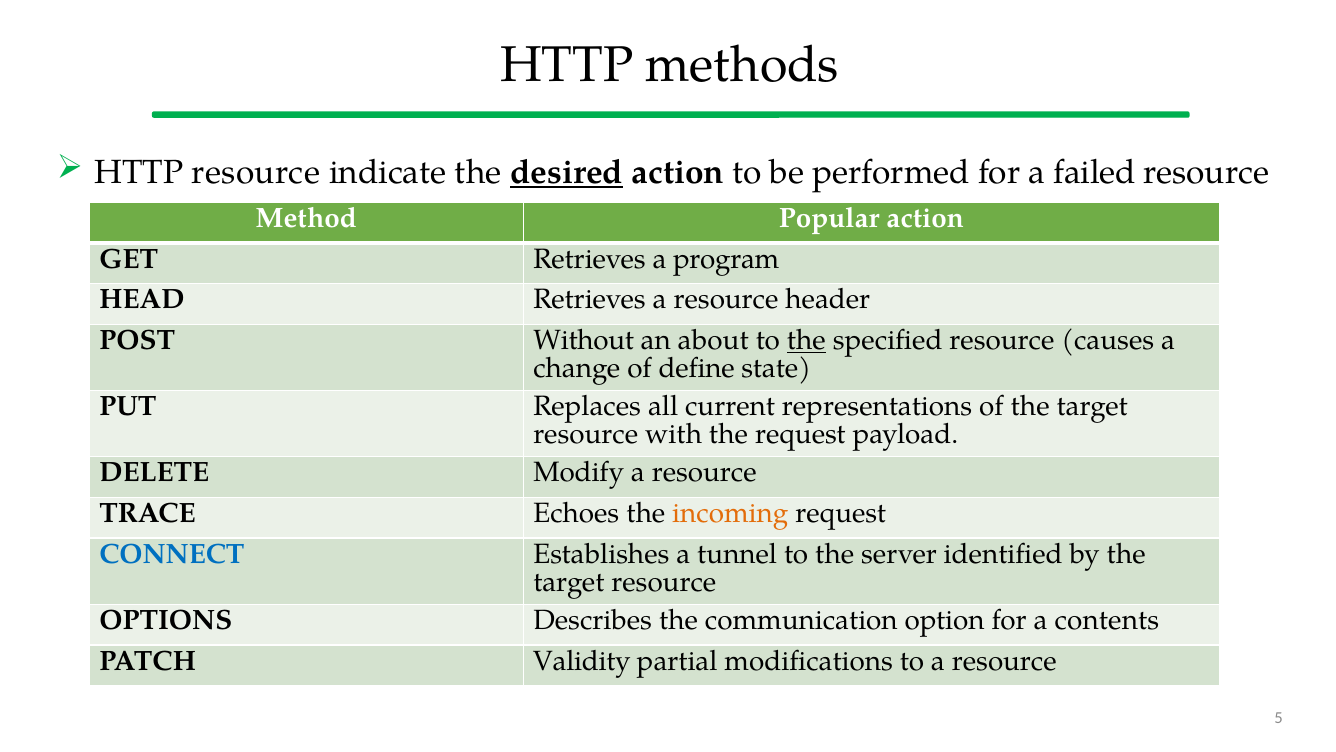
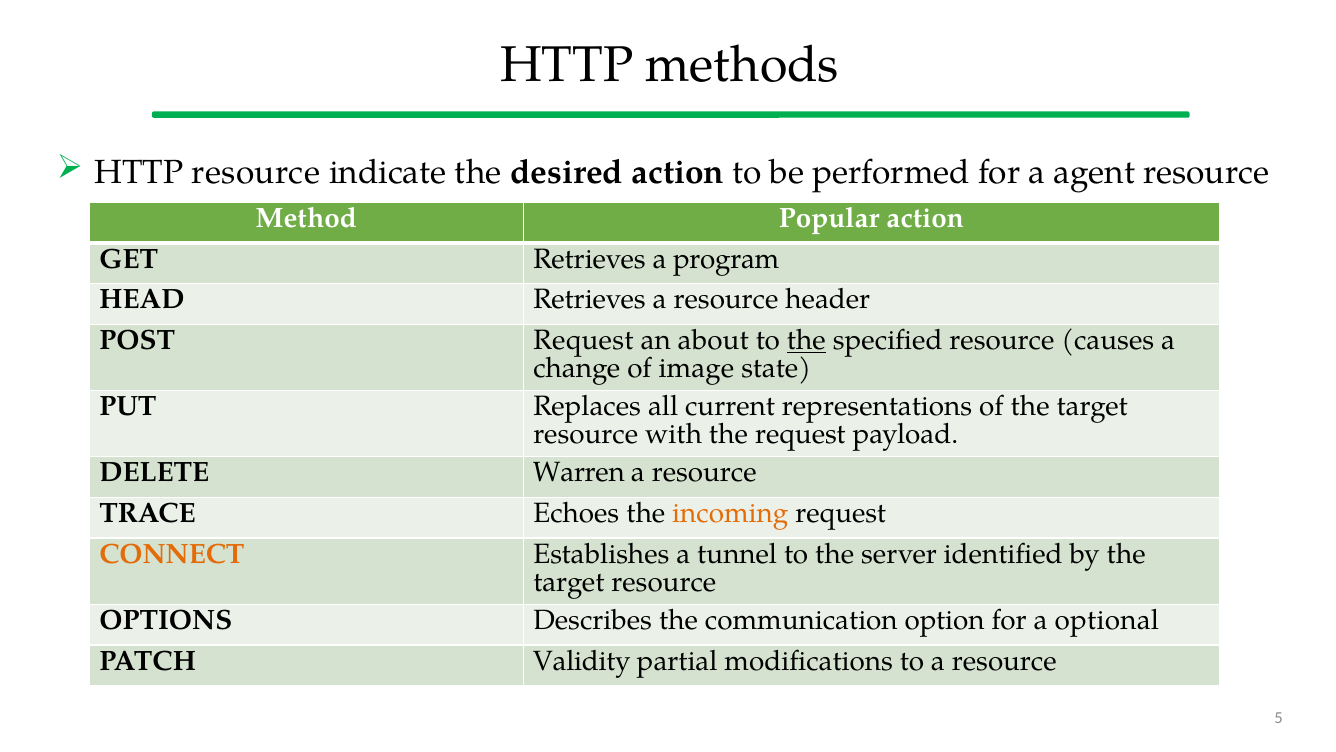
desired underline: present -> none
failed: failed -> agent
POST Without: Without -> Request
define: define -> image
Modify: Modify -> Warren
CONNECT colour: blue -> orange
contents: contents -> optional
